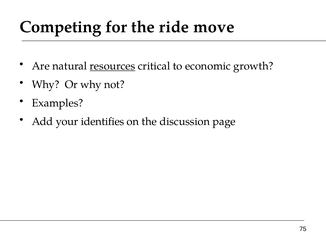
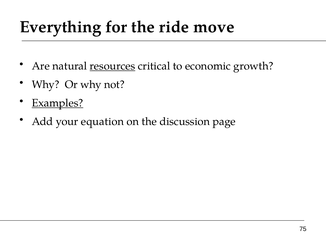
Competing: Competing -> Everything
Examples underline: none -> present
identifies: identifies -> equation
